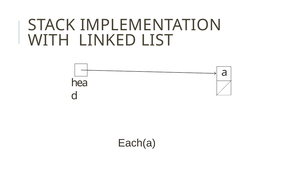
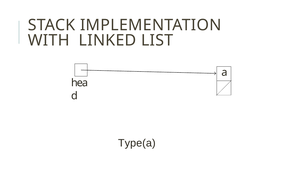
Each(a: Each(a -> Type(a
